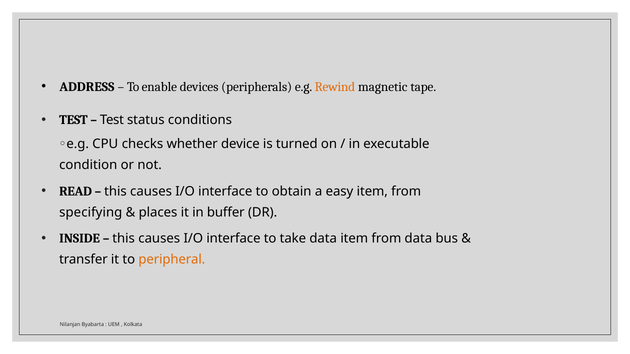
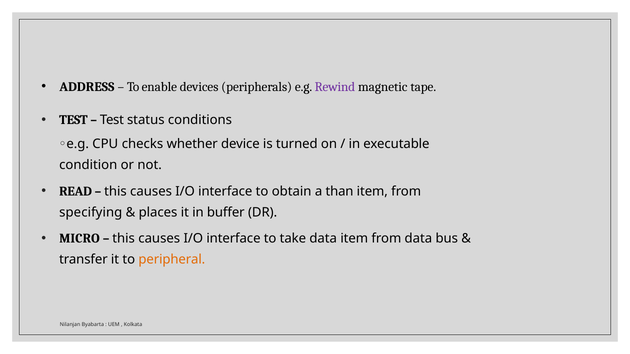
Rewind colour: orange -> purple
easy: easy -> than
INSIDE: INSIDE -> MICRO
